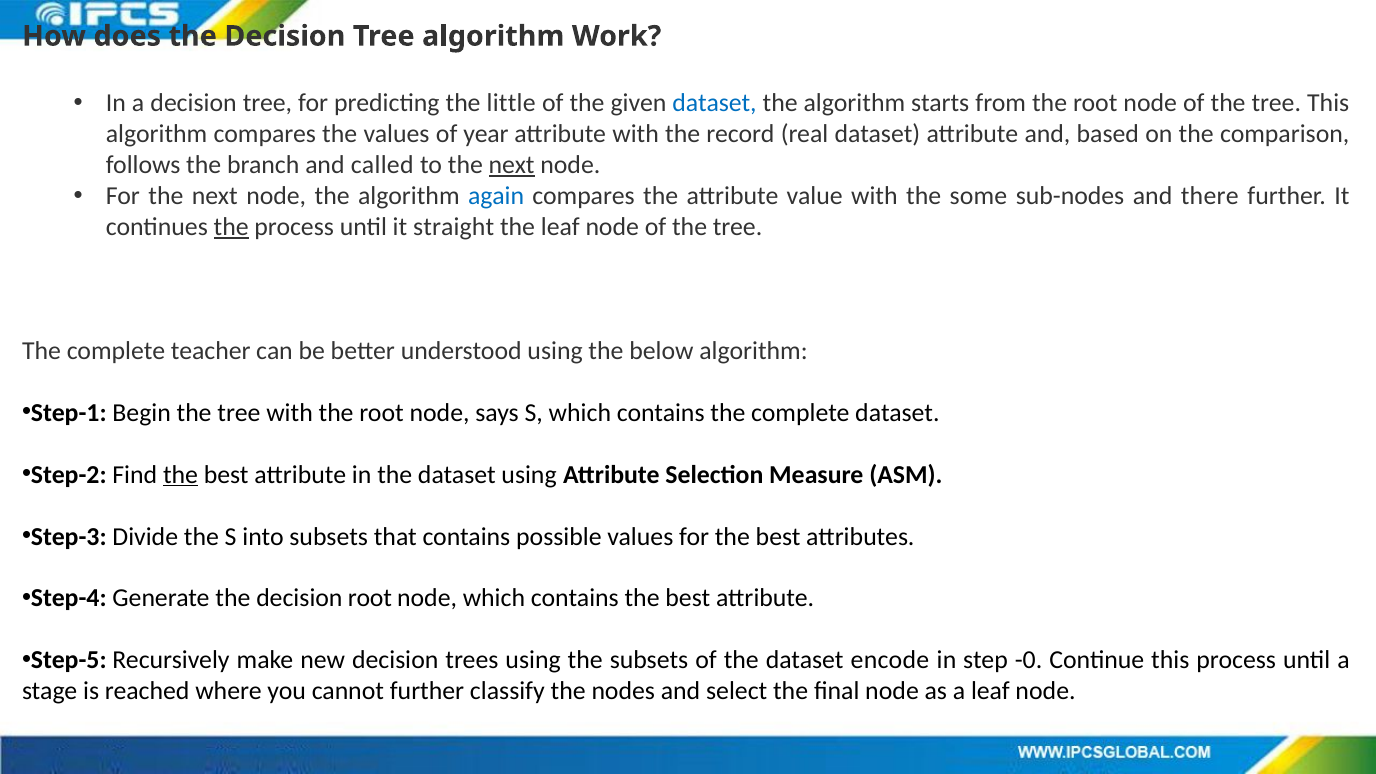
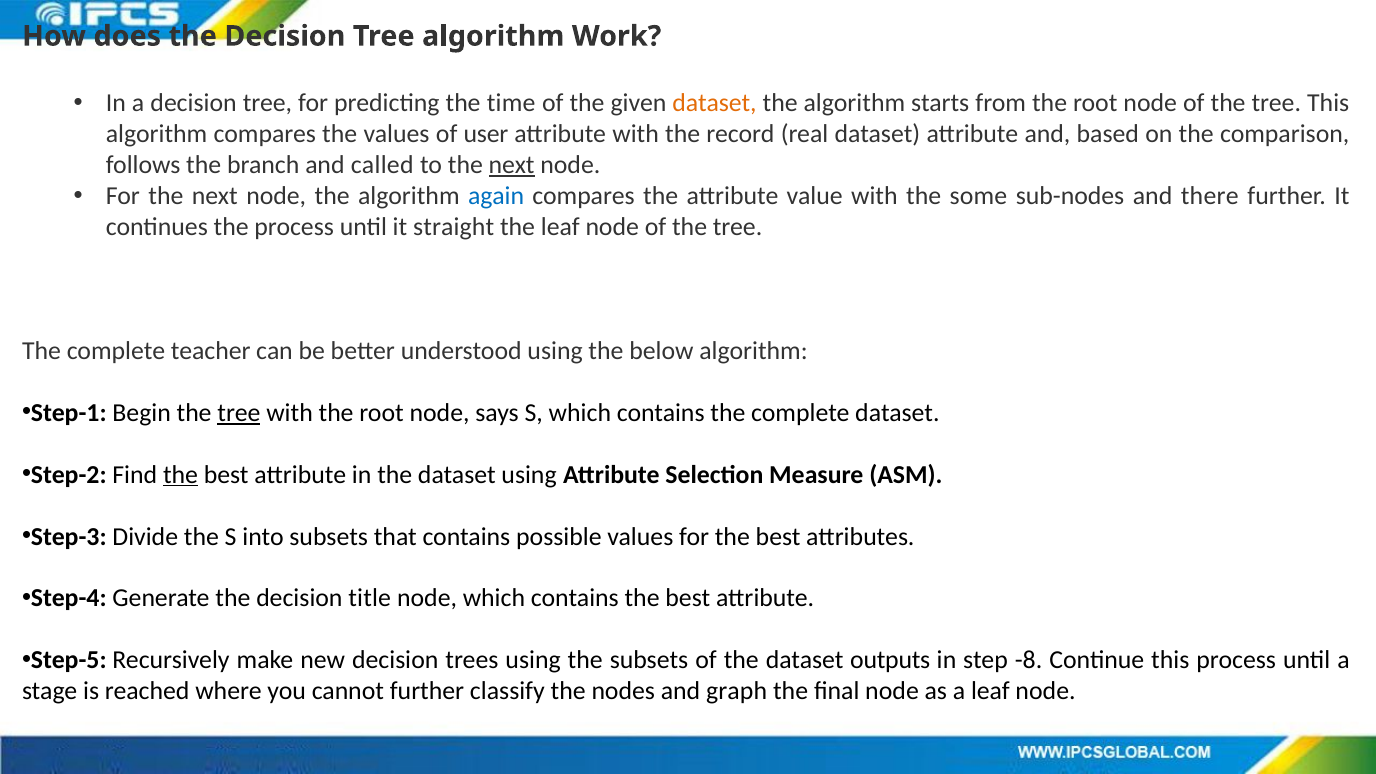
little: little -> time
dataset at (715, 103) colour: blue -> orange
year: year -> user
the at (231, 227) underline: present -> none
tree at (239, 413) underline: none -> present
decision root: root -> title
encode: encode -> outputs
-0: -0 -> -8
select: select -> graph
